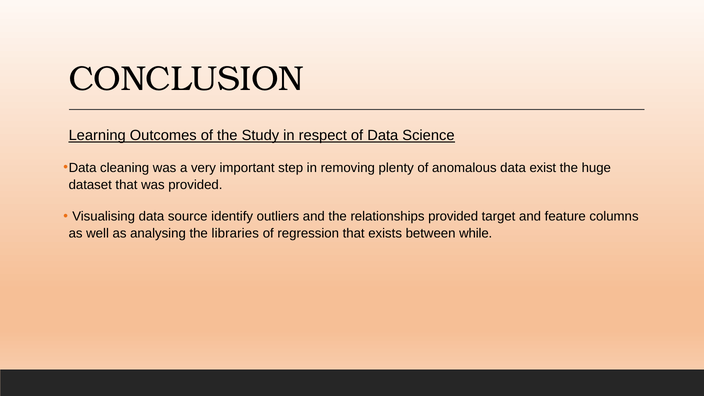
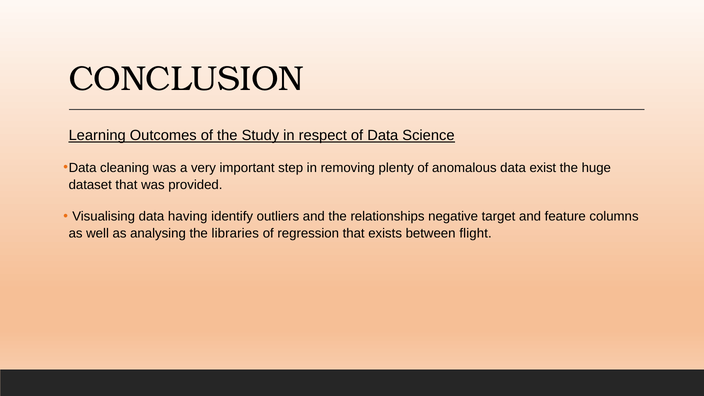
source: source -> having
relationships provided: provided -> negative
while: while -> flight
